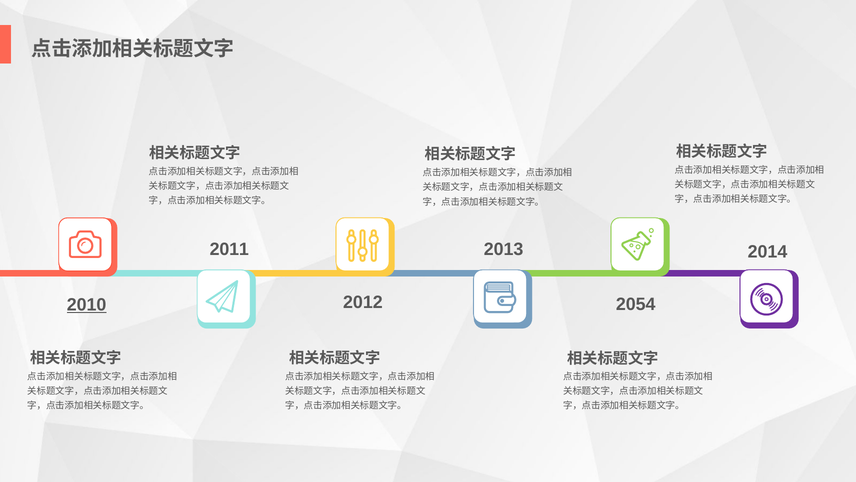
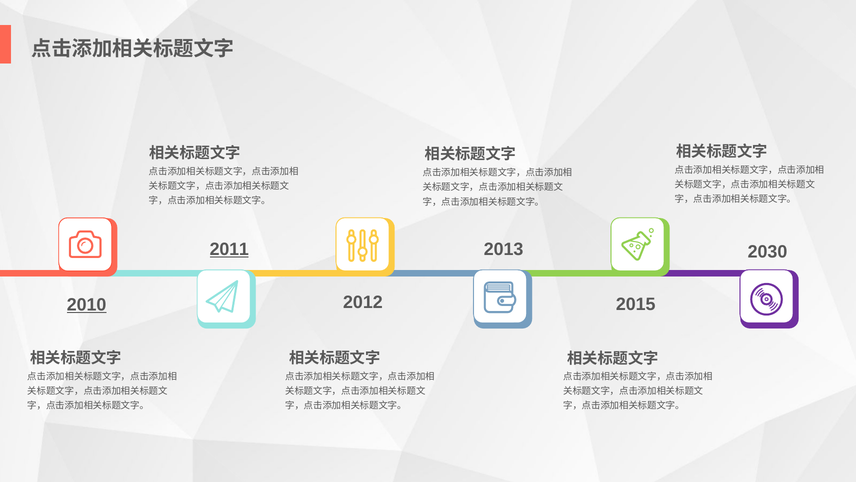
2011 underline: none -> present
2014: 2014 -> 2030
2054: 2054 -> 2015
